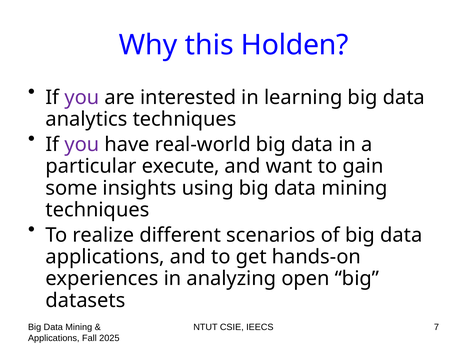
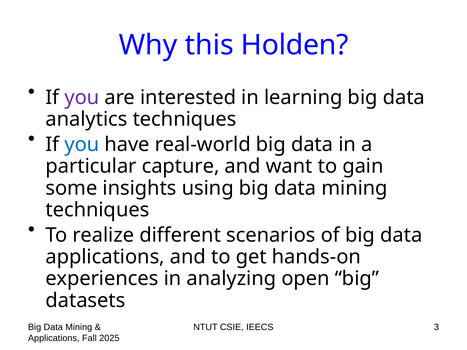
you at (82, 145) colour: purple -> blue
execute: execute -> capture
7: 7 -> 3
